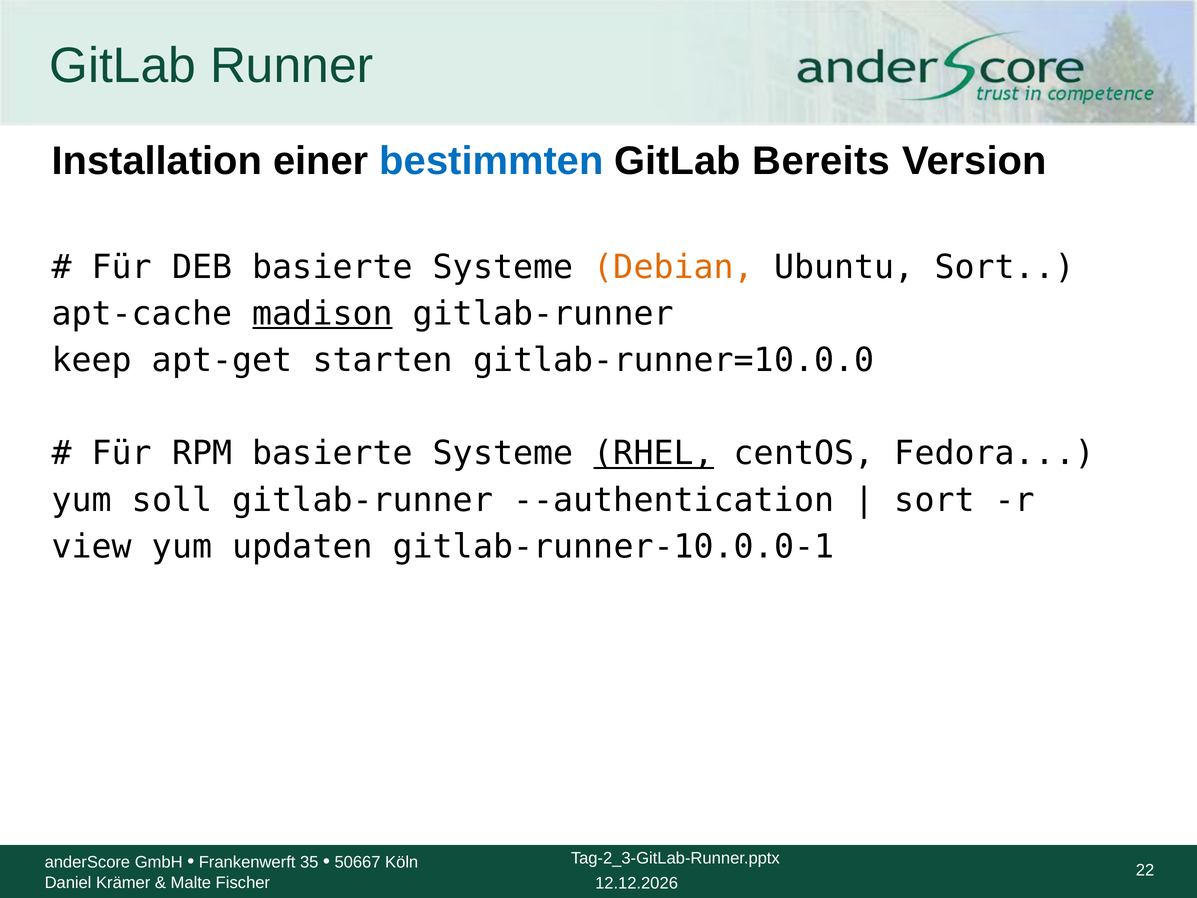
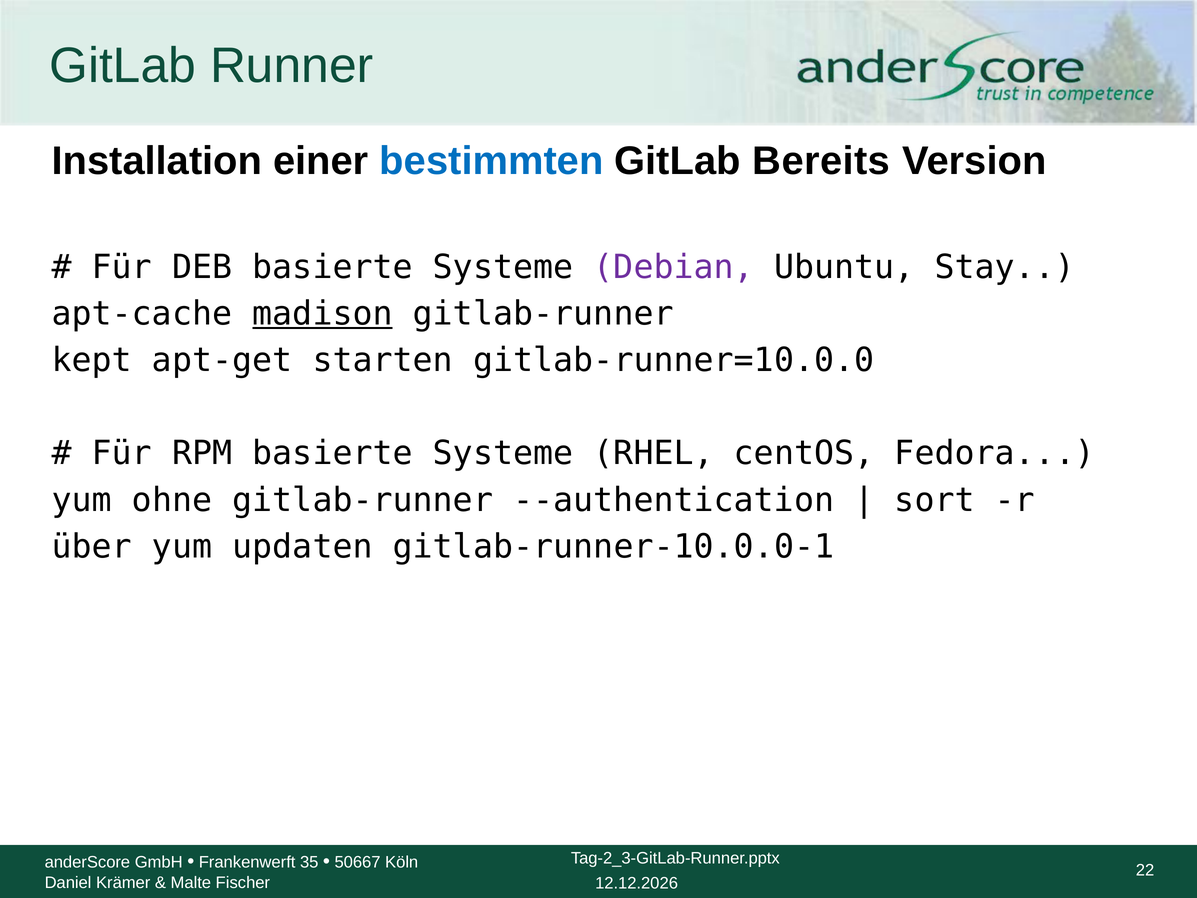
Debian colour: orange -> purple
Ubuntu Sort: Sort -> Stay
keep: keep -> kept
RHEL underline: present -> none
soll: soll -> ohne
view: view -> über
